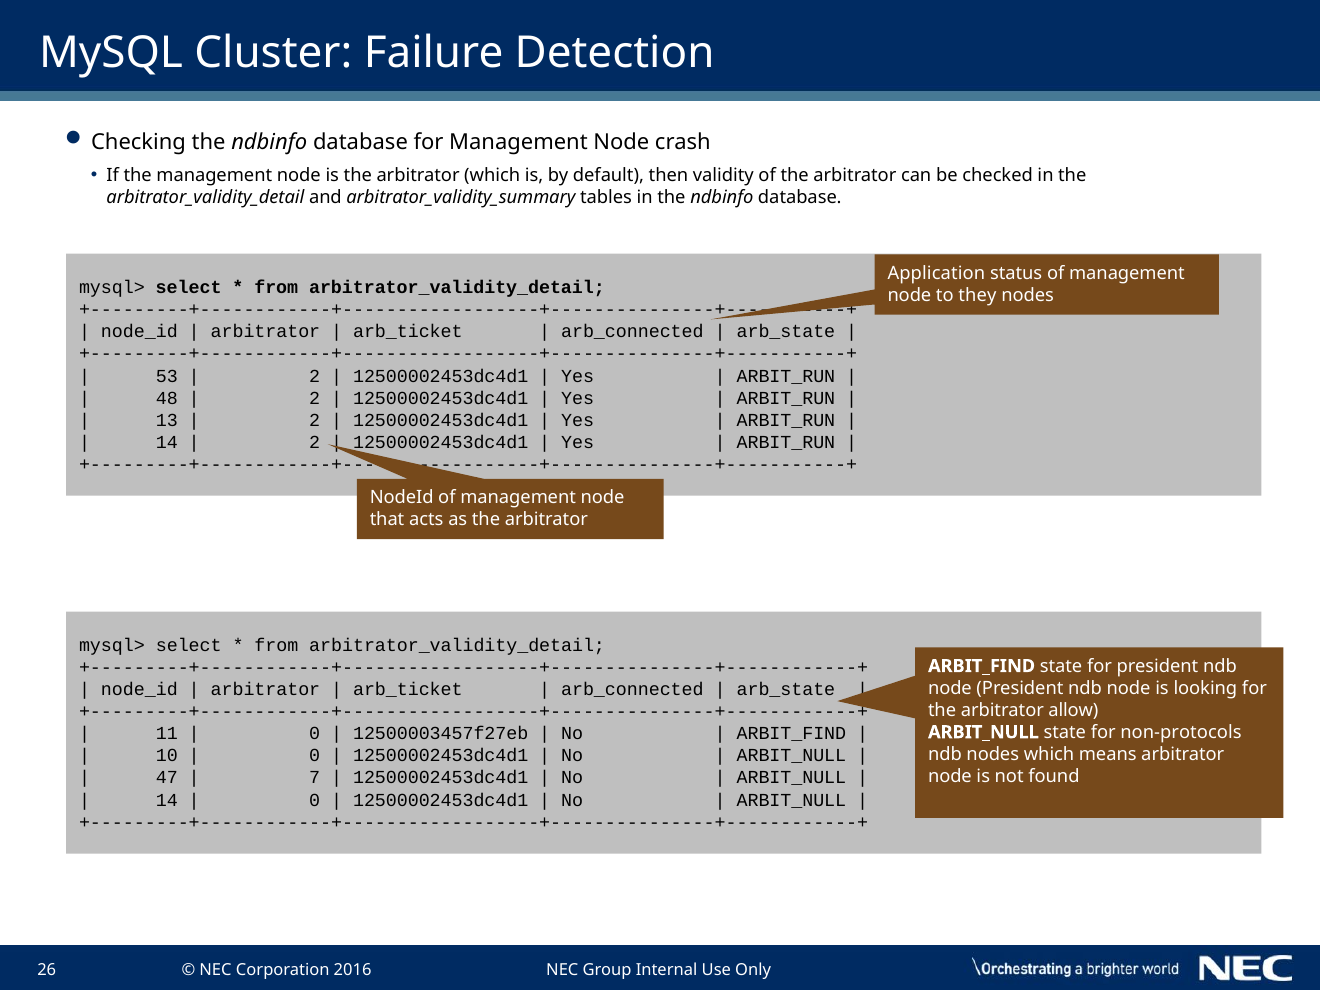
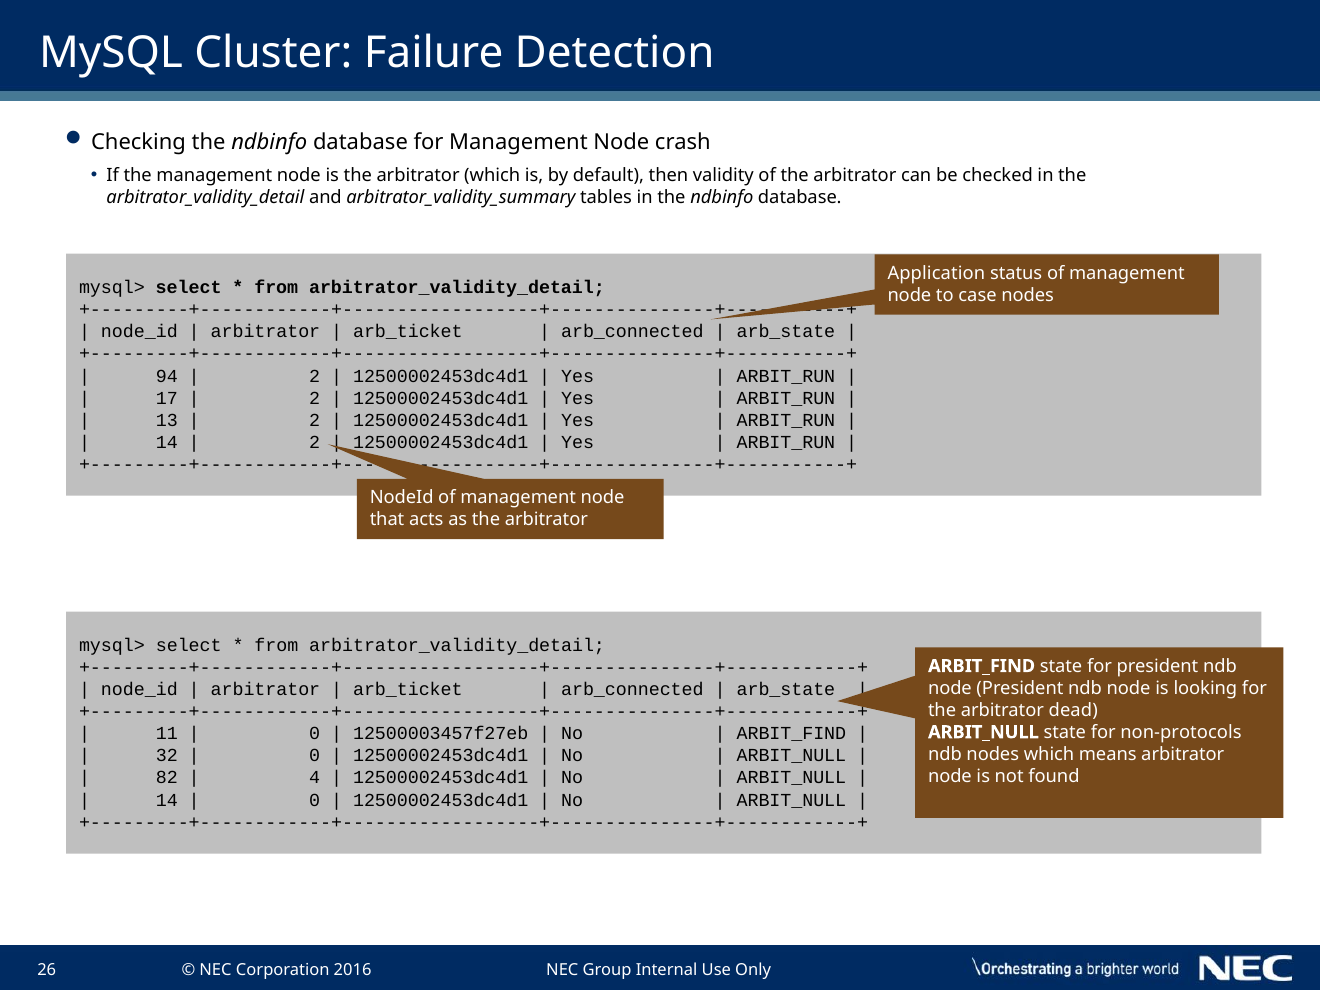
they: they -> case
53: 53 -> 94
48: 48 -> 17
allow: allow -> dead
10: 10 -> 32
47: 47 -> 82
7: 7 -> 4
